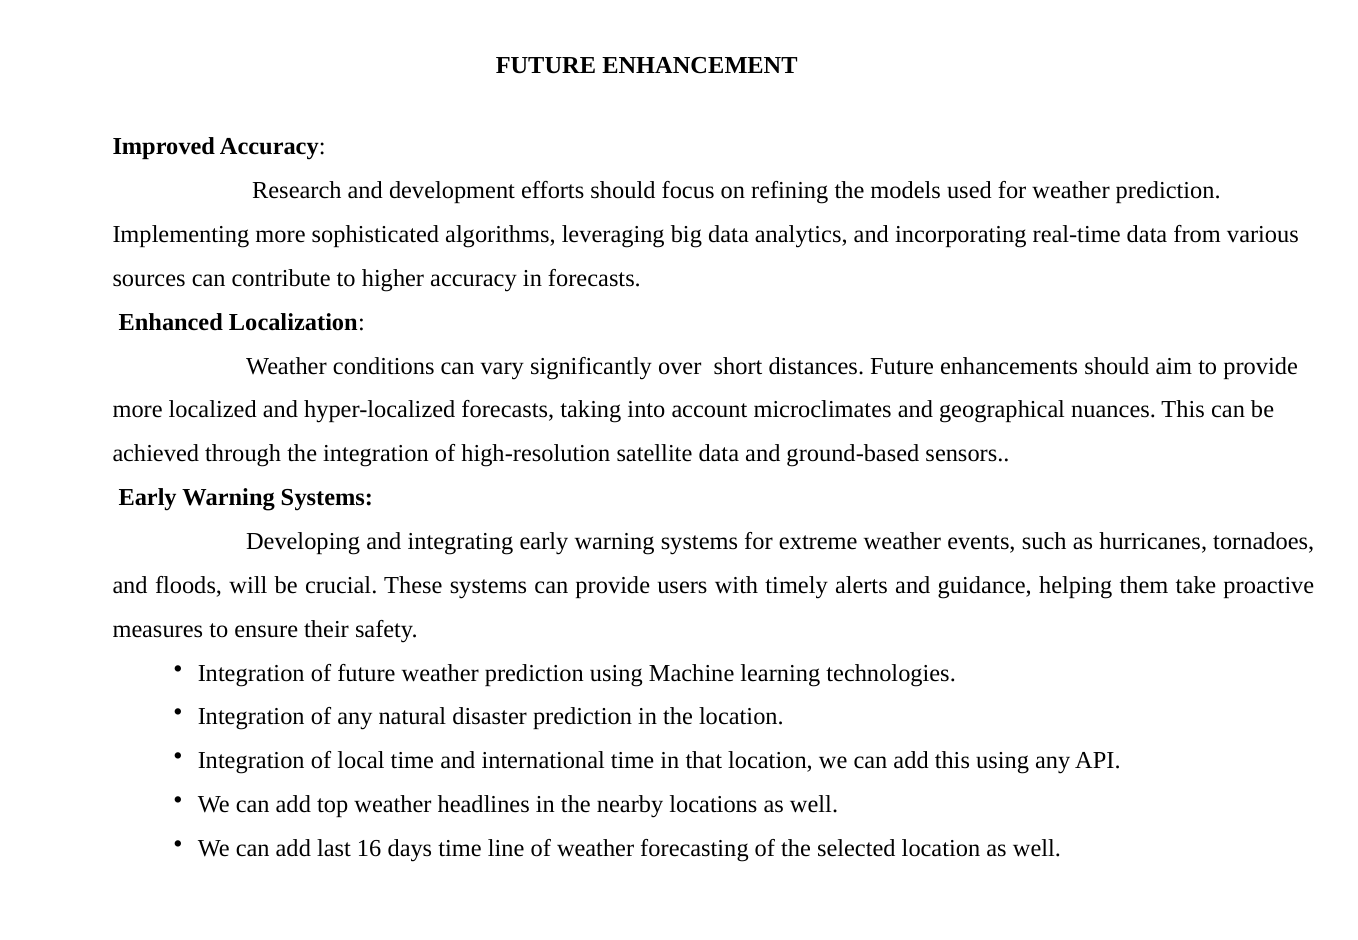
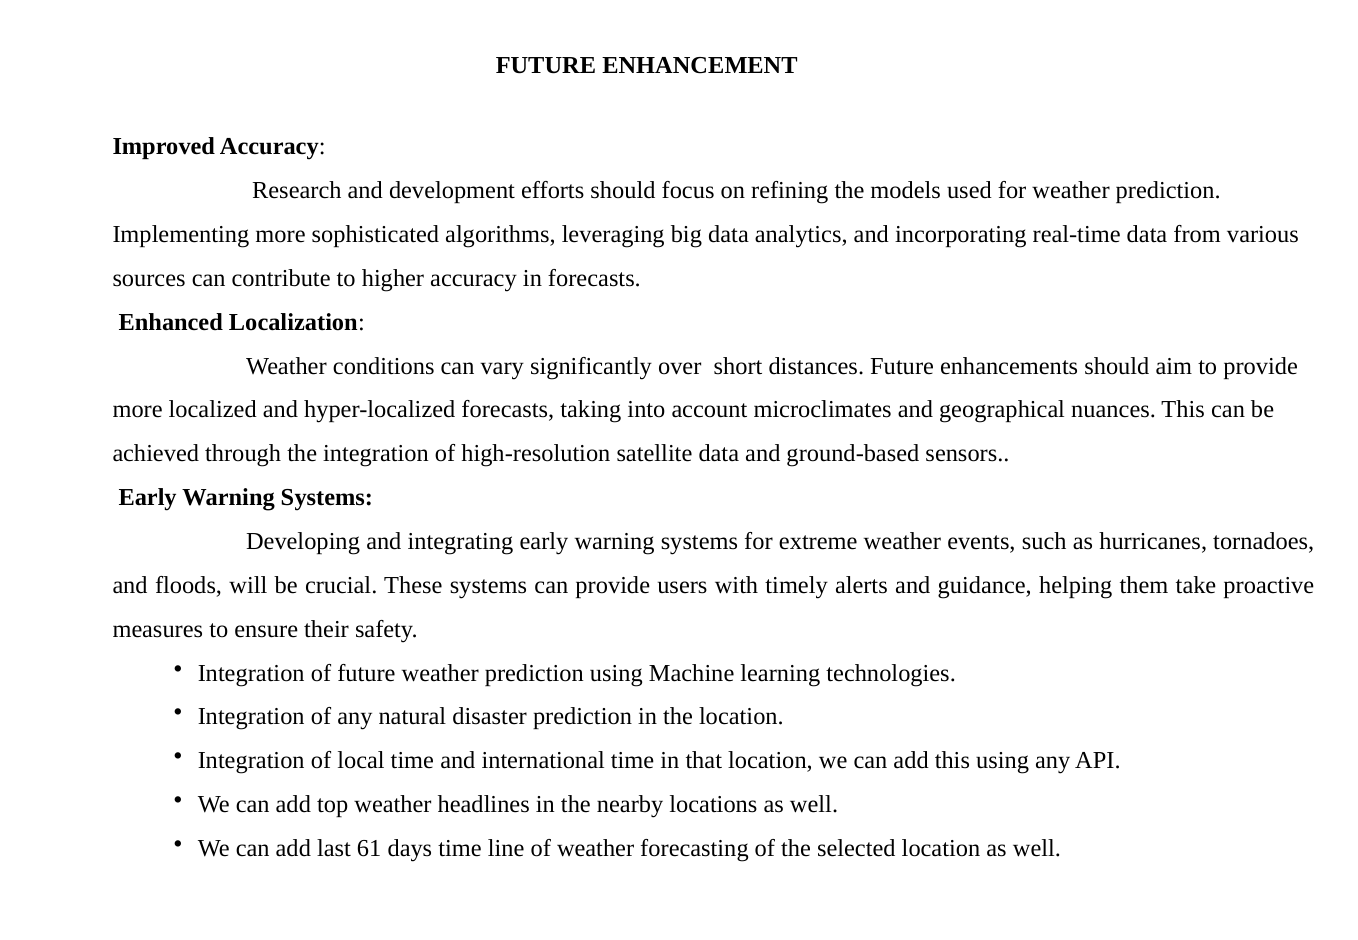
16: 16 -> 61
